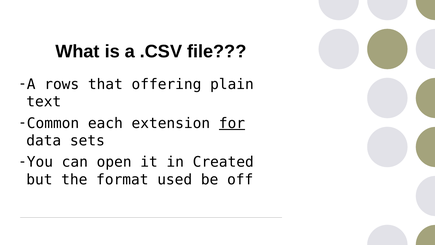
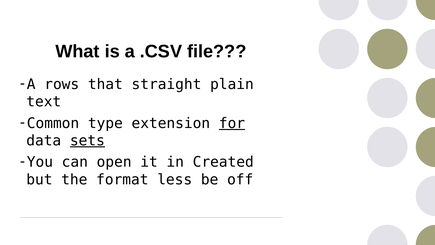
offering: offering -> straight
each: each -> type
sets underline: none -> present
used: used -> less
